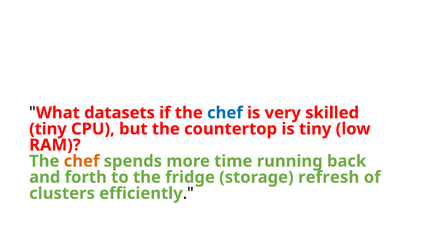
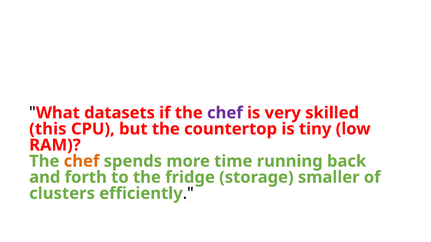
chef at (225, 113) colour: blue -> purple
tiny at (48, 129): tiny -> this
refresh: refresh -> smaller
